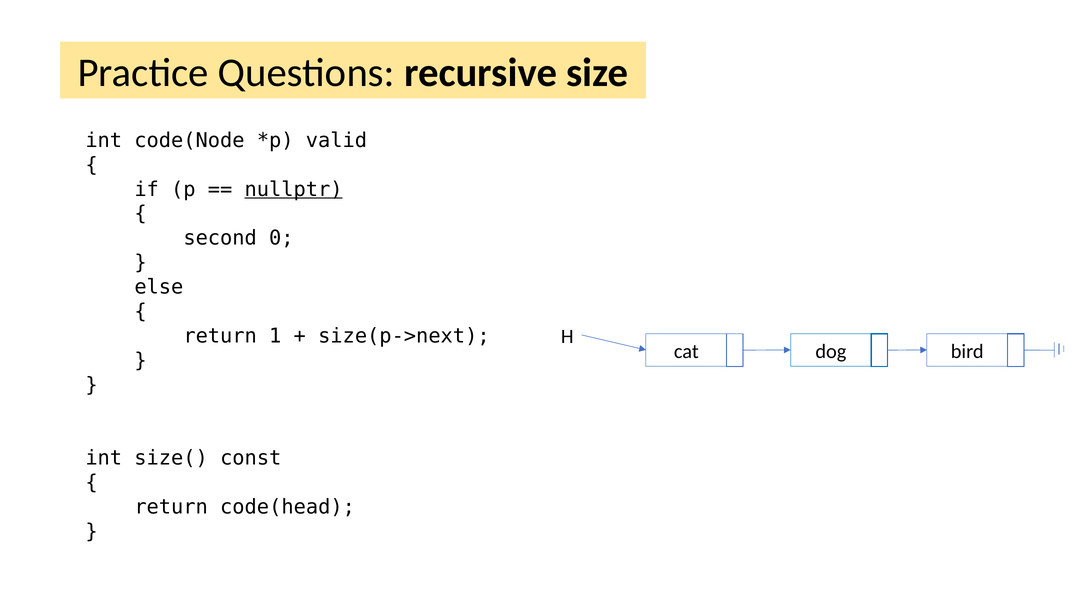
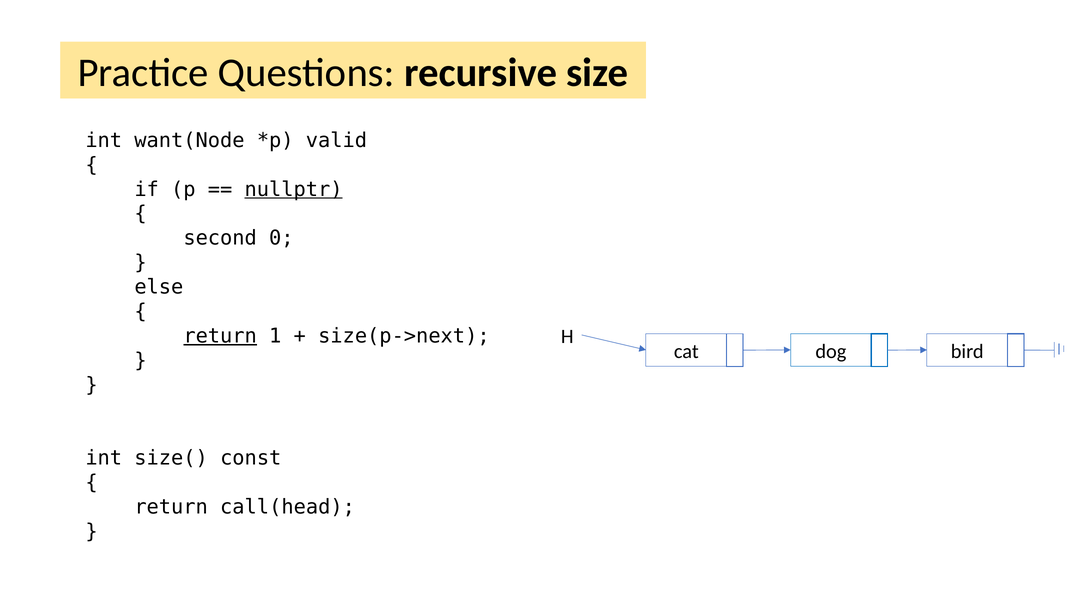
code(Node: code(Node -> want(Node
return at (220, 336) underline: none -> present
code(head: code(head -> call(head
